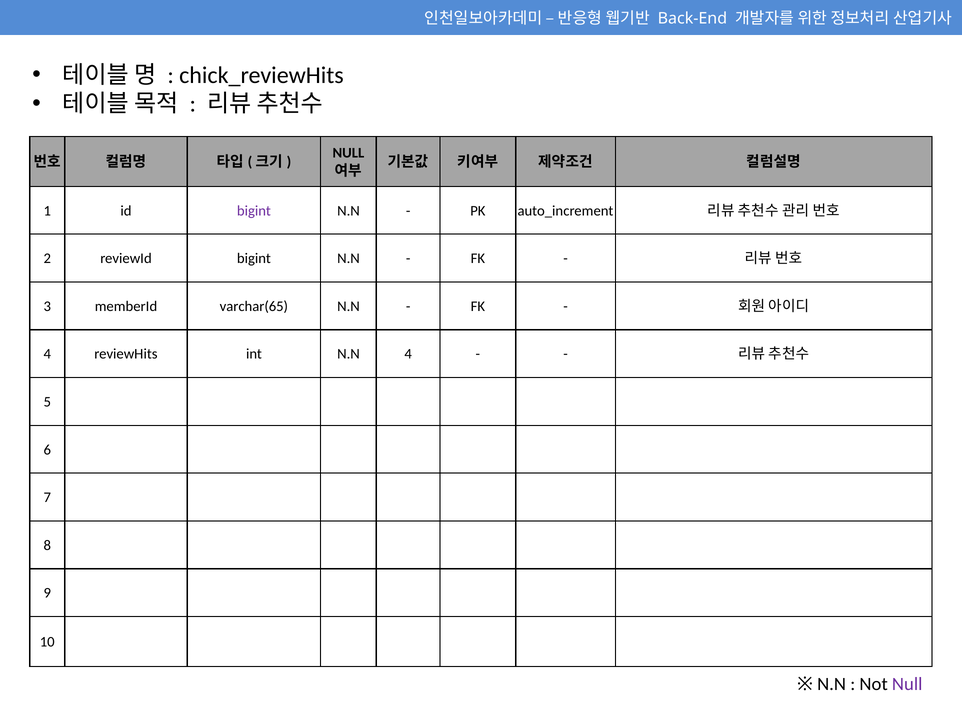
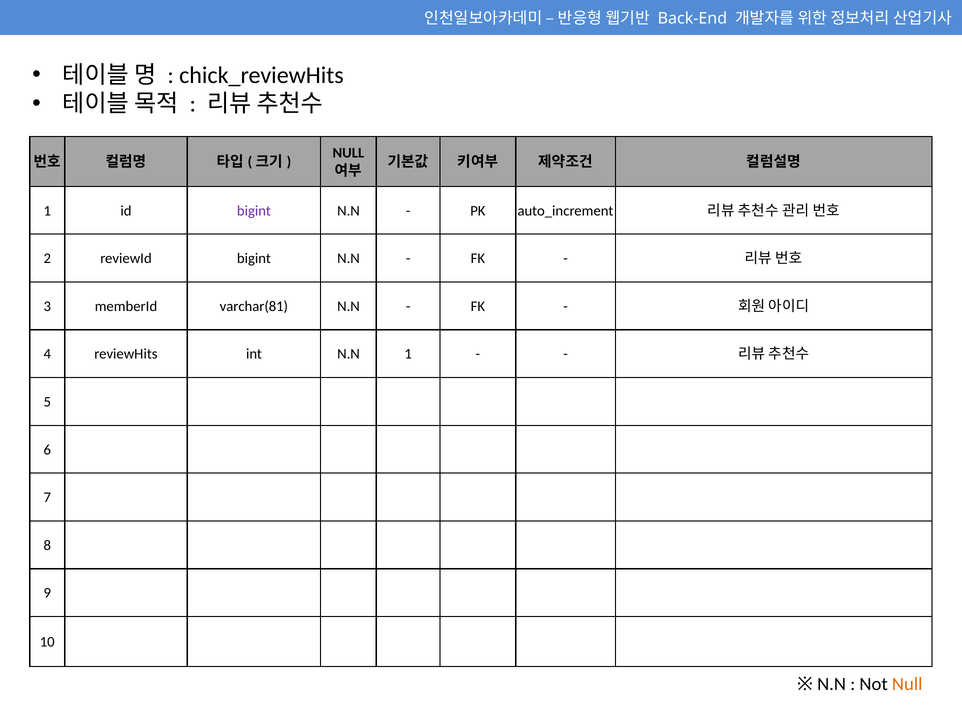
varchar(65: varchar(65 -> varchar(81
N.N 4: 4 -> 1
Null at (907, 685) colour: purple -> orange
